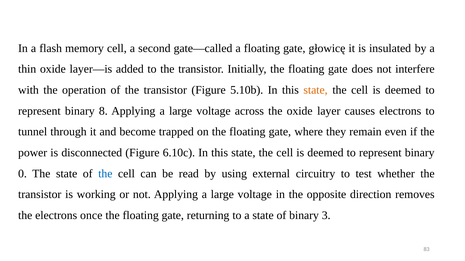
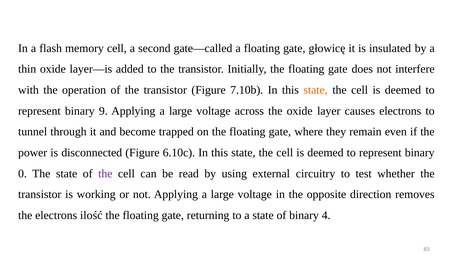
5.10b: 5.10b -> 7.10b
8: 8 -> 9
the at (105, 174) colour: blue -> purple
once: once -> ilość
3: 3 -> 4
